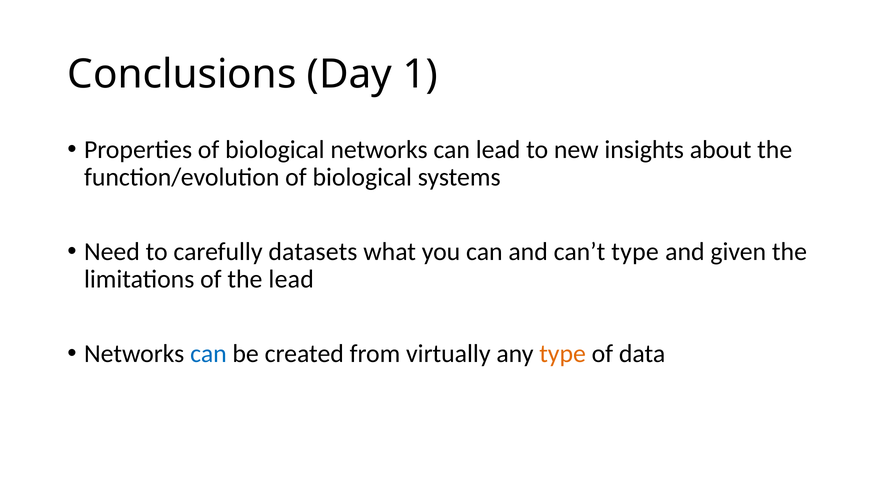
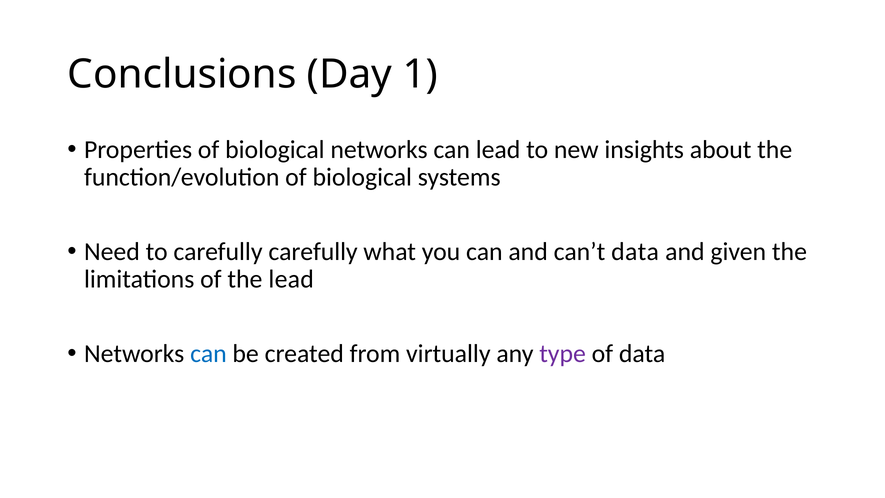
carefully datasets: datasets -> carefully
can’t type: type -> data
type at (563, 353) colour: orange -> purple
